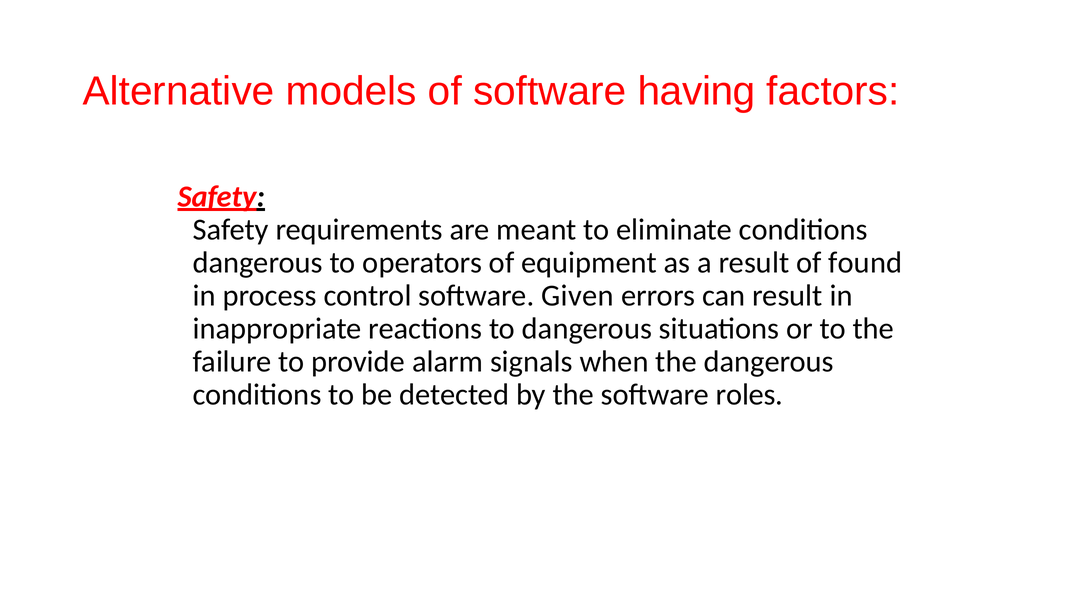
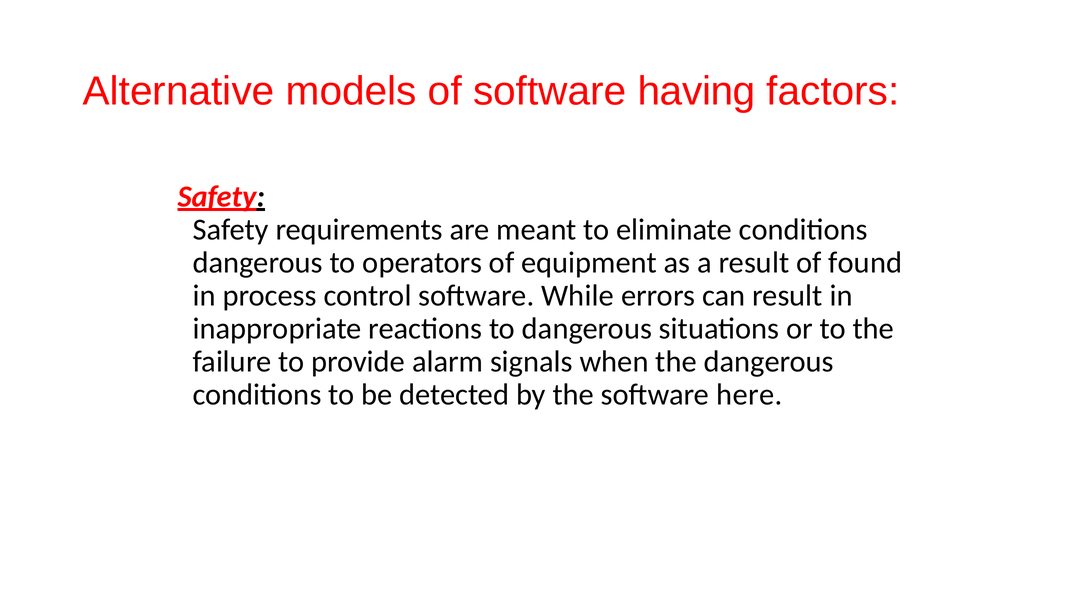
Given: Given -> While
roles: roles -> here
